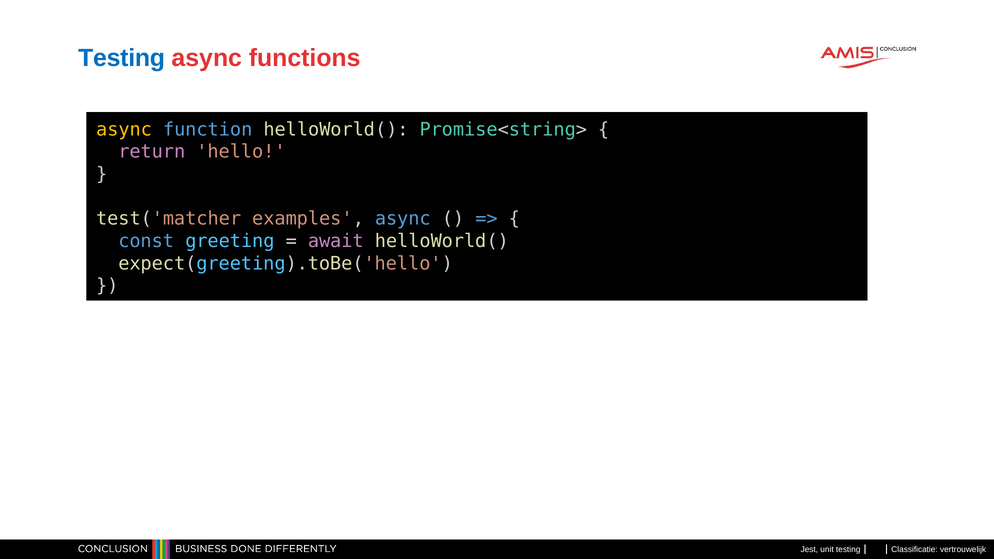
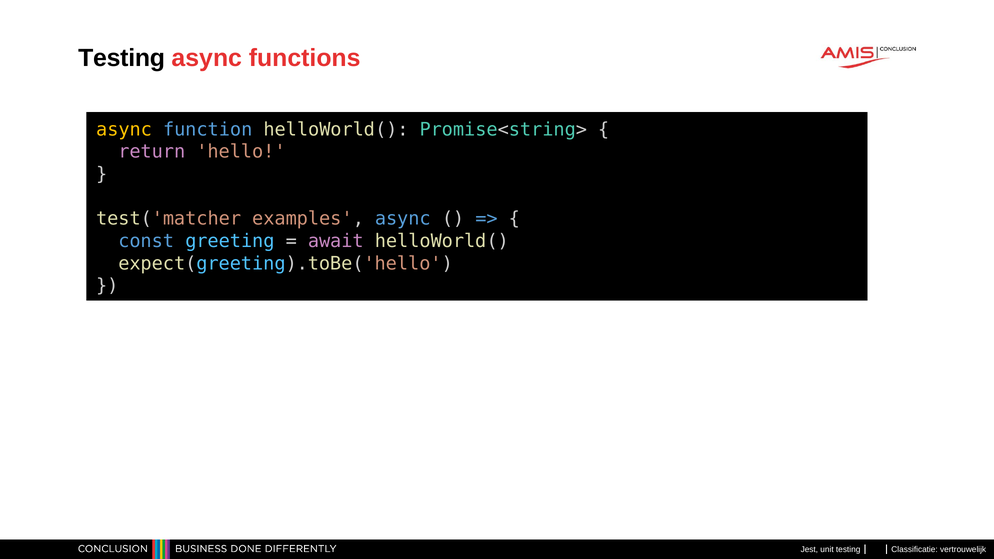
Testing at (122, 58) colour: blue -> black
